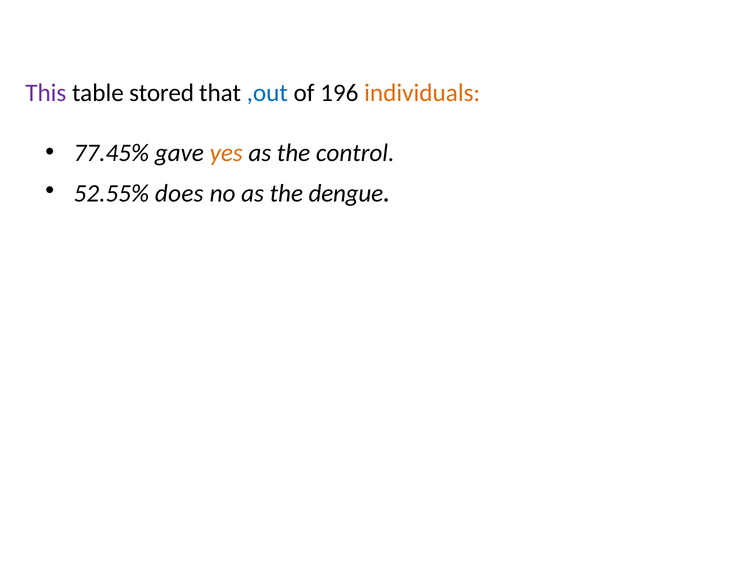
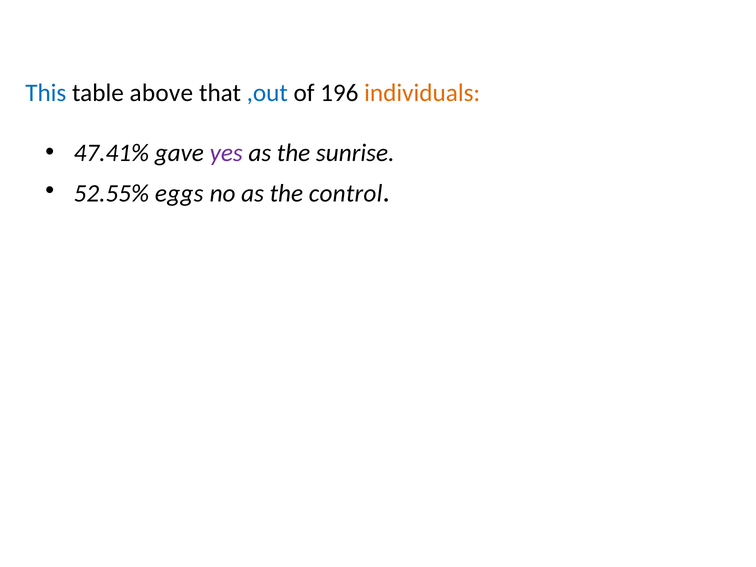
This colour: purple -> blue
stored: stored -> above
77.45%: 77.45% -> 47.41%
yes colour: orange -> purple
control: control -> sunrise
does: does -> eggs
dengue: dengue -> control
